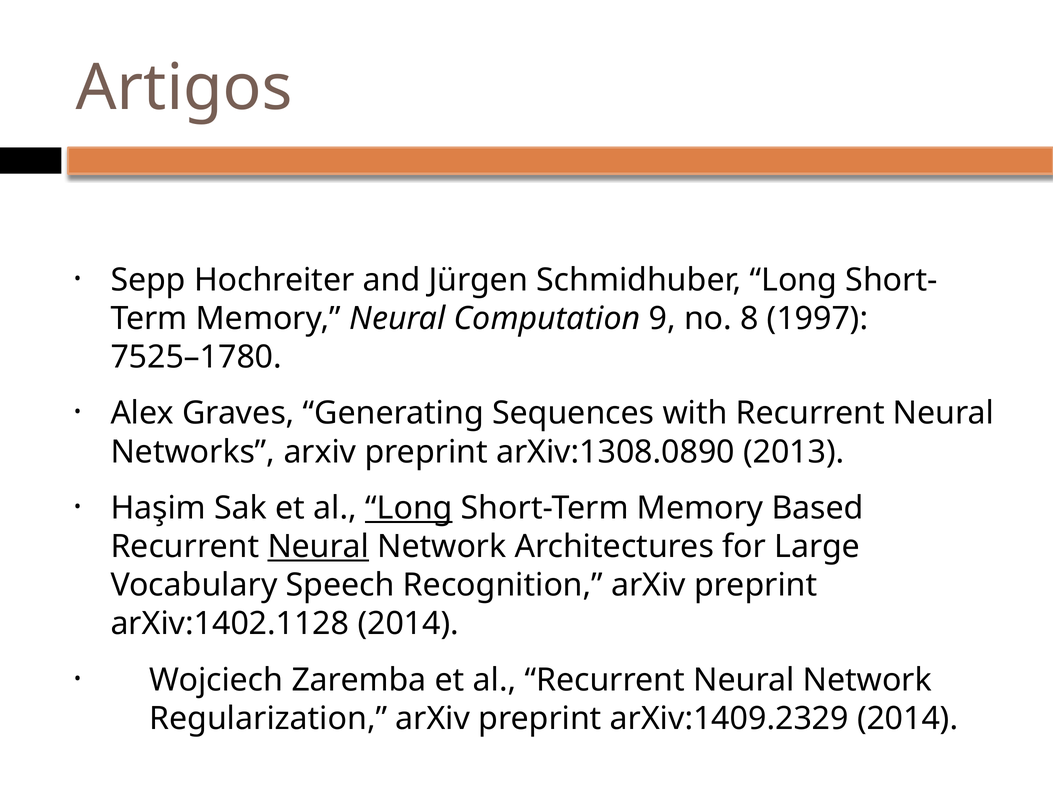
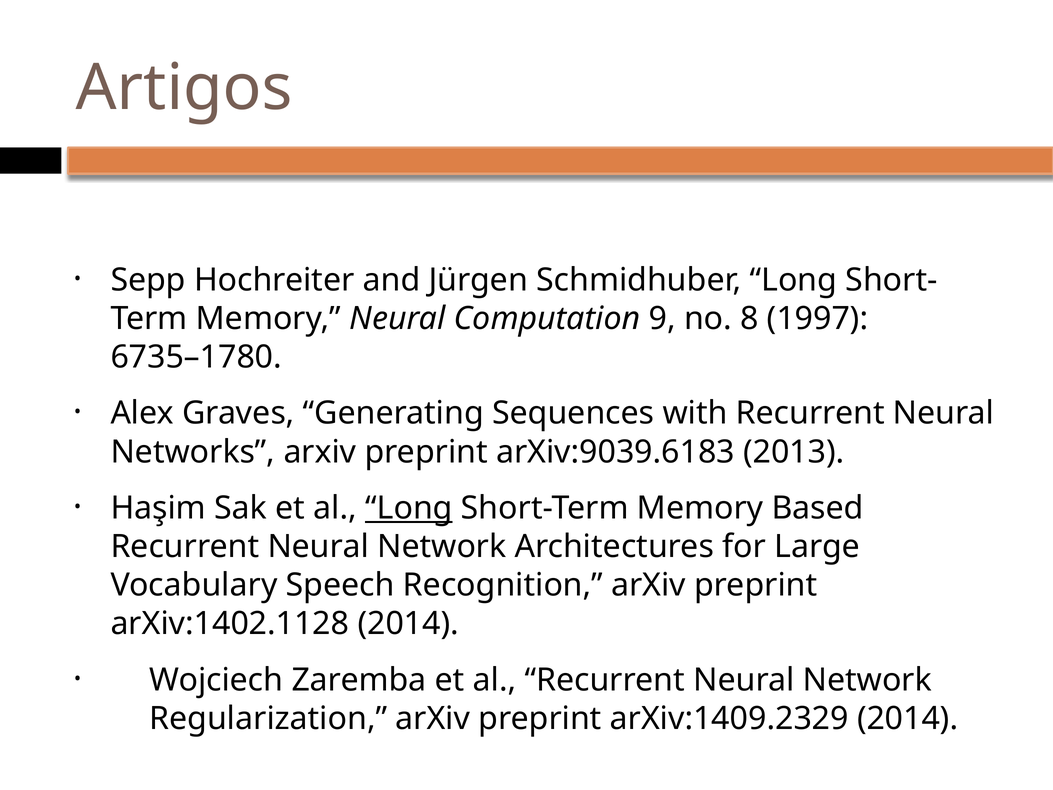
7525–1780: 7525–1780 -> 6735–1780
arXiv:1308.0890: arXiv:1308.0890 -> arXiv:9039.6183
Neural at (318, 546) underline: present -> none
